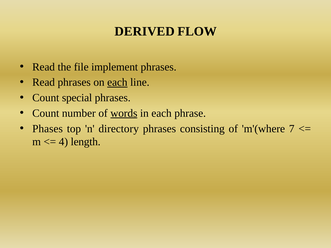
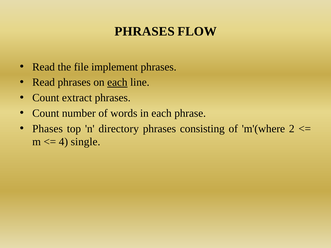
DERIVED at (145, 32): DERIVED -> PHRASES
special: special -> extract
words underline: present -> none
7: 7 -> 2
length: length -> single
